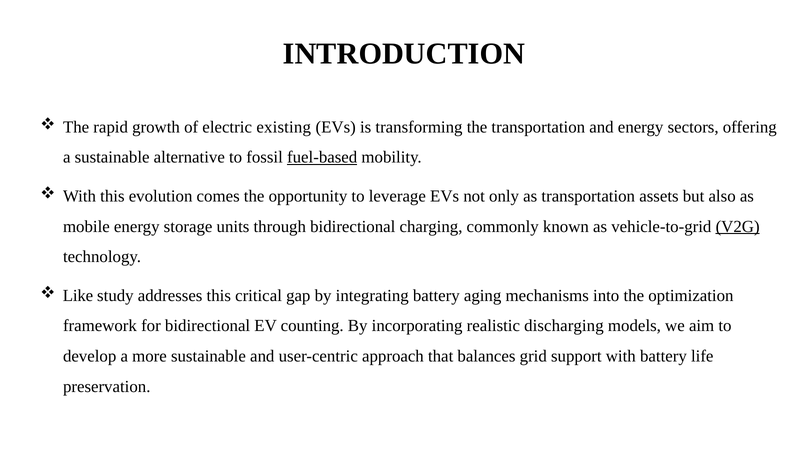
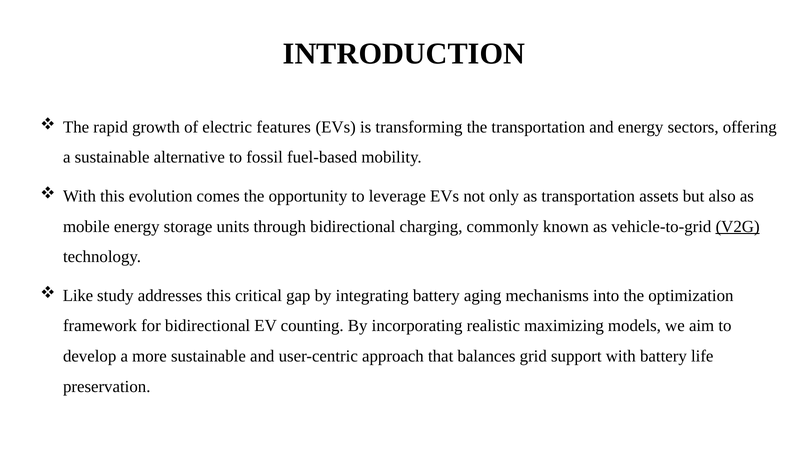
existing: existing -> features
fuel-based underline: present -> none
discharging: discharging -> maximizing
